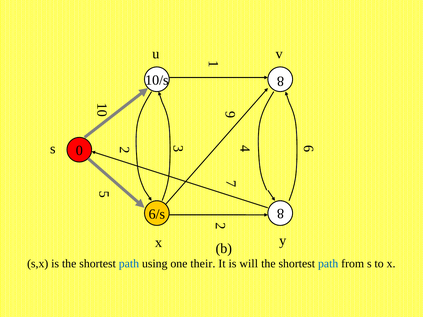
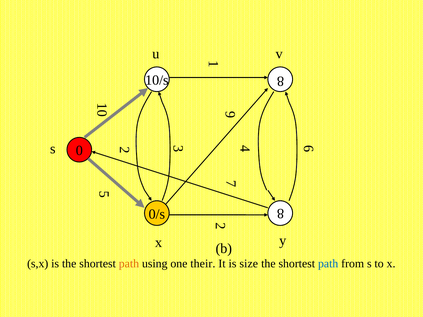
6/s: 6/s -> 0/s
path at (129, 264) colour: blue -> orange
will: will -> size
